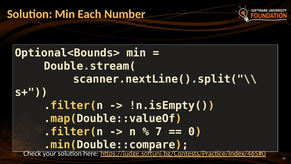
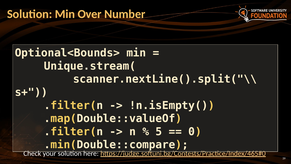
Each: Each -> Over
Double.stream(: Double.stream( -> Unique.stream(
7: 7 -> 5
